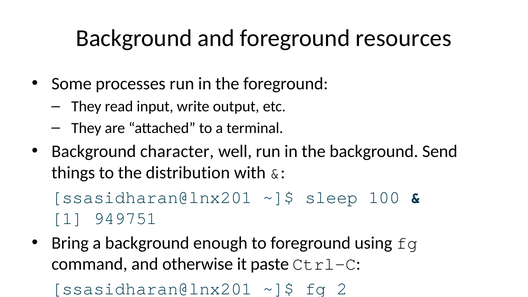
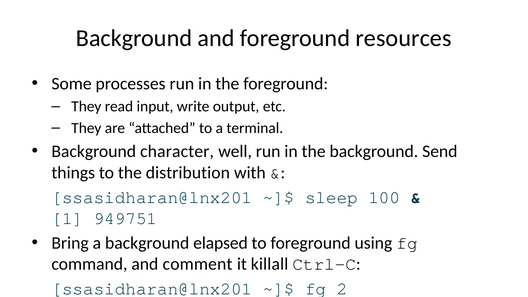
enough: enough -> elapsed
otherwise: otherwise -> comment
paste: paste -> killall
